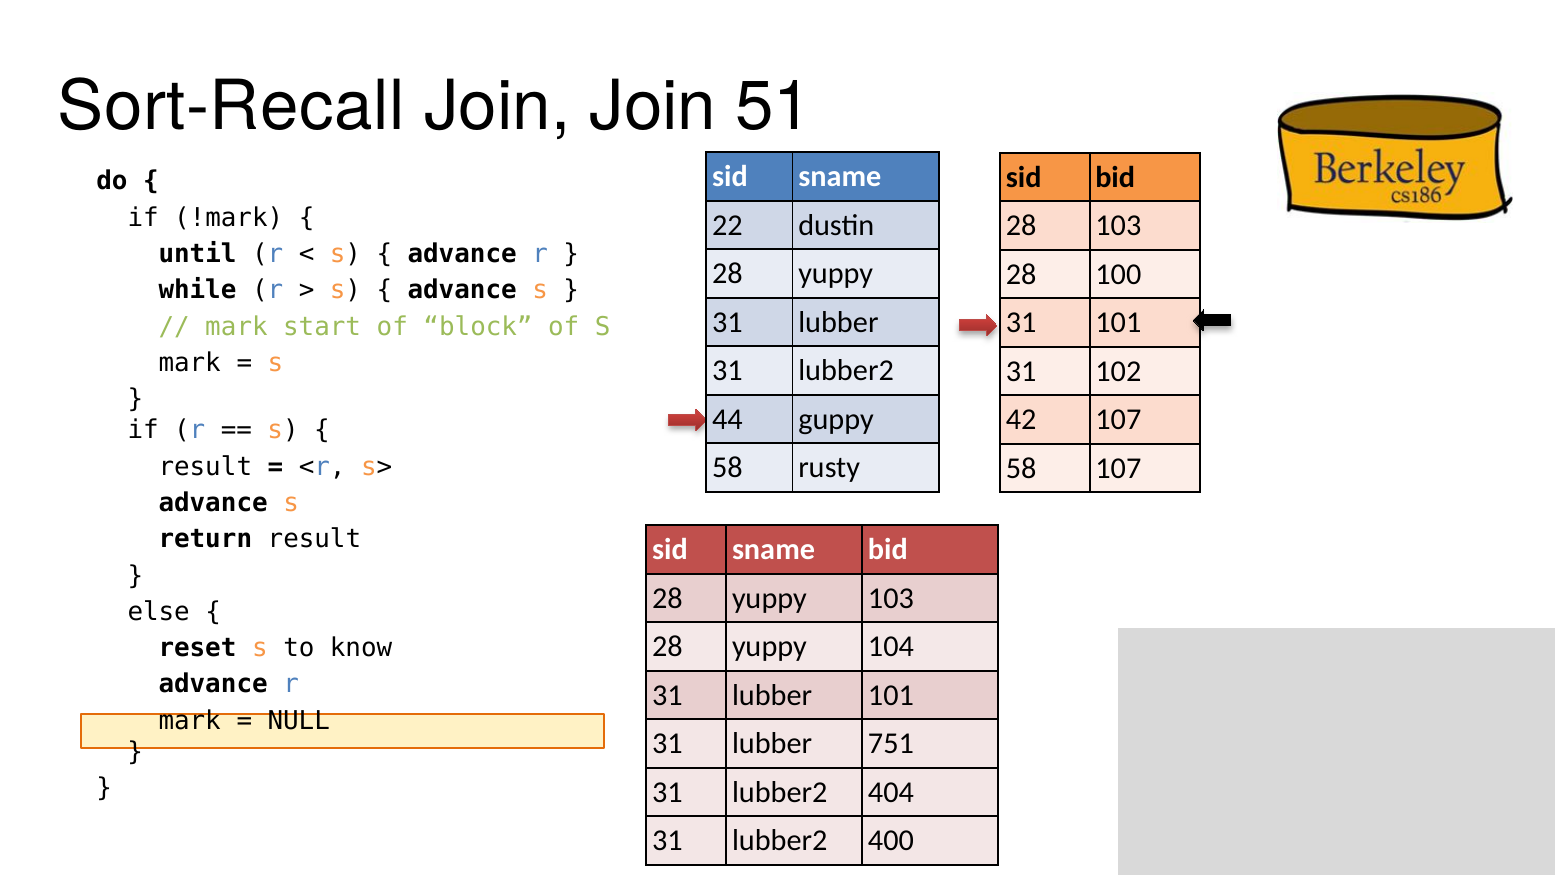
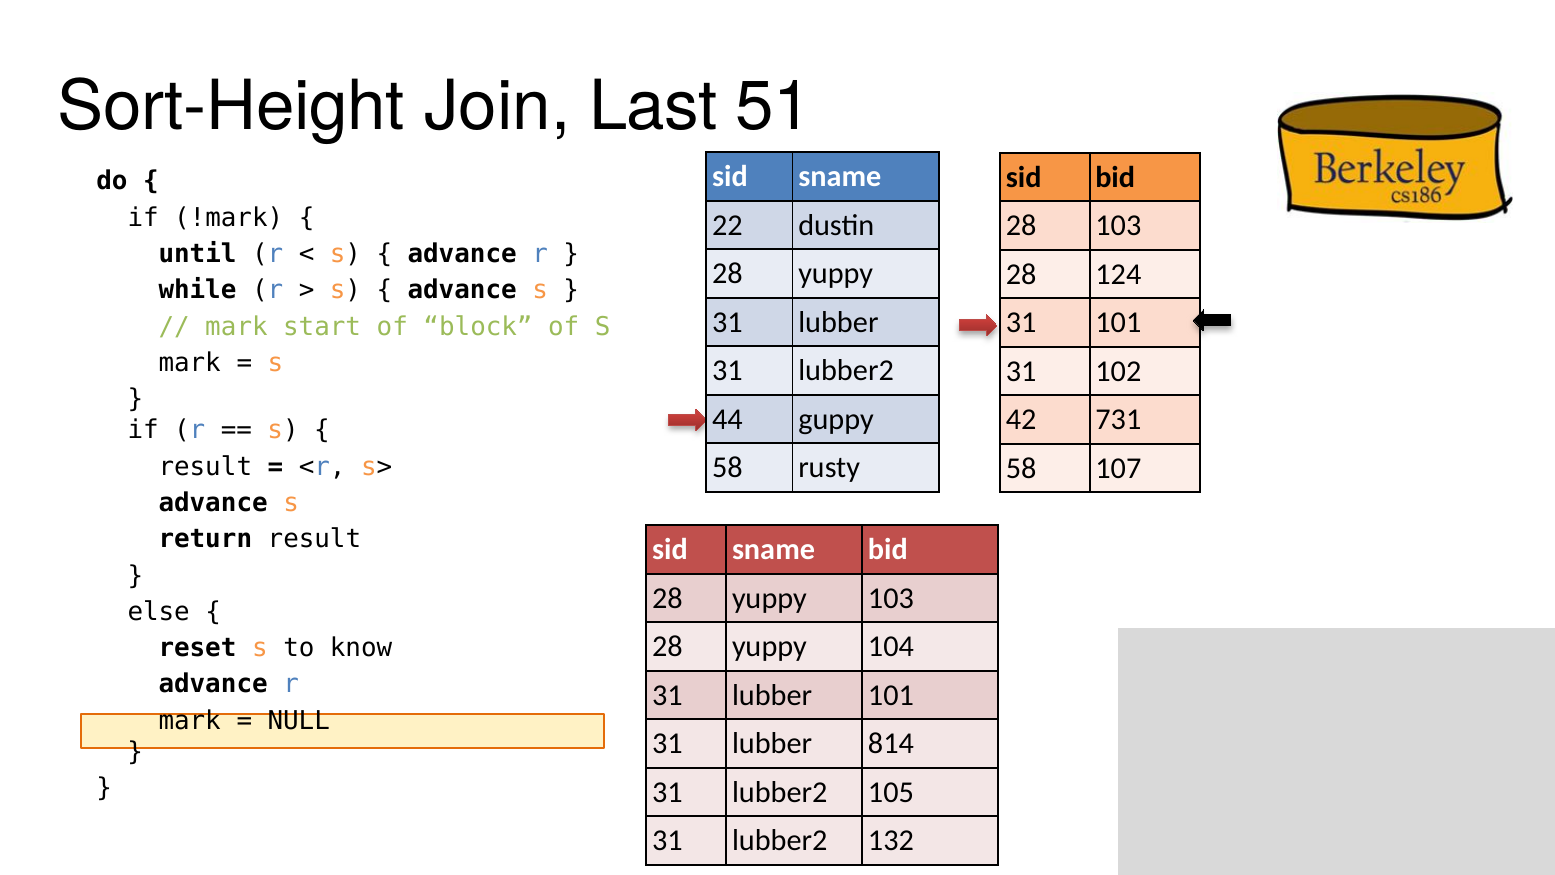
Sort-Recall: Sort-Recall -> Sort-Height
Join Join: Join -> Last
100: 100 -> 124
42 107: 107 -> 731
751: 751 -> 814
404: 404 -> 105
400: 400 -> 132
